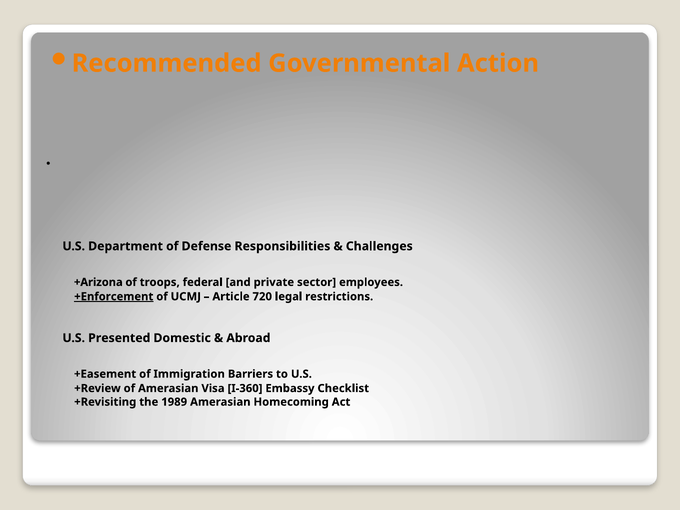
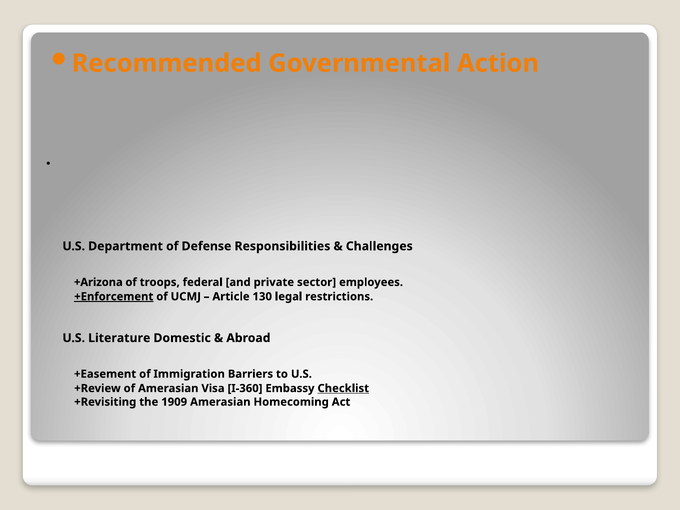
720: 720 -> 130
Presented: Presented -> Literature
Checklist underline: none -> present
1989: 1989 -> 1909
